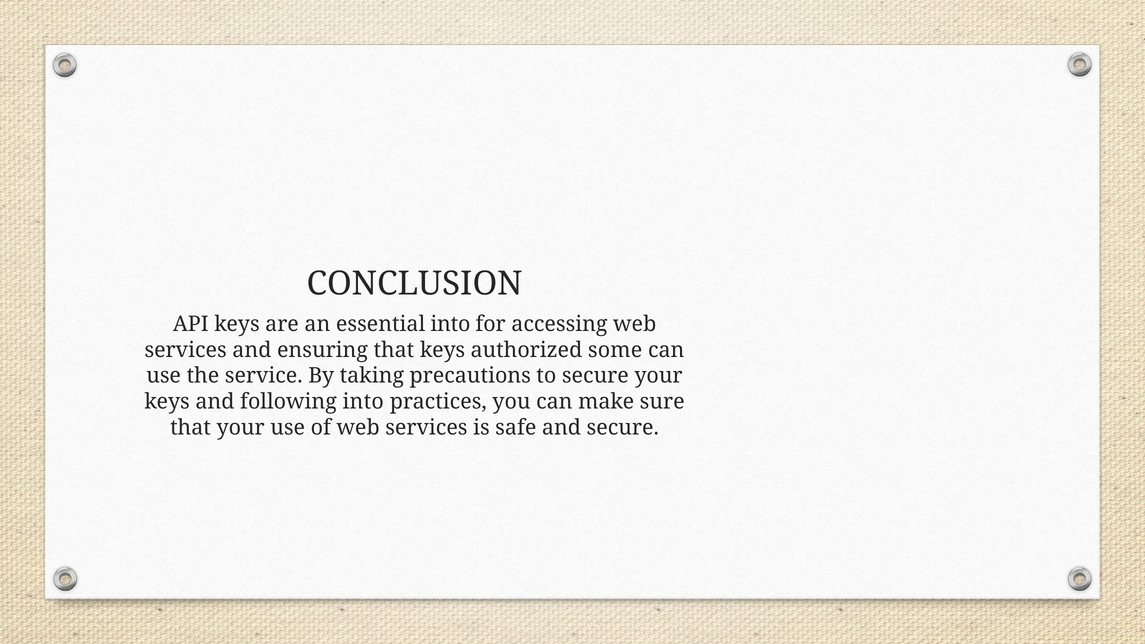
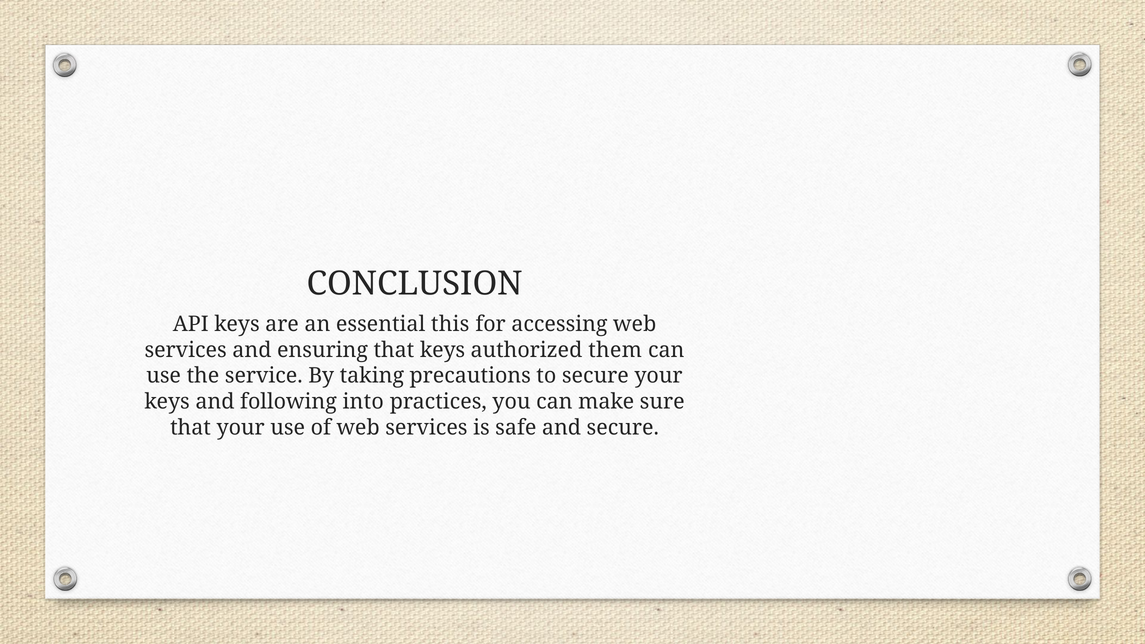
essential into: into -> this
some: some -> them
